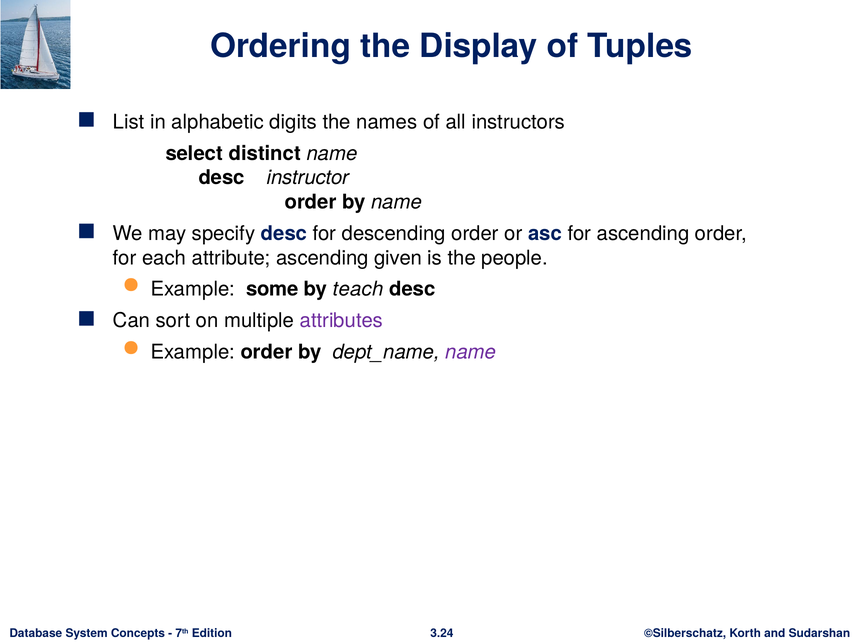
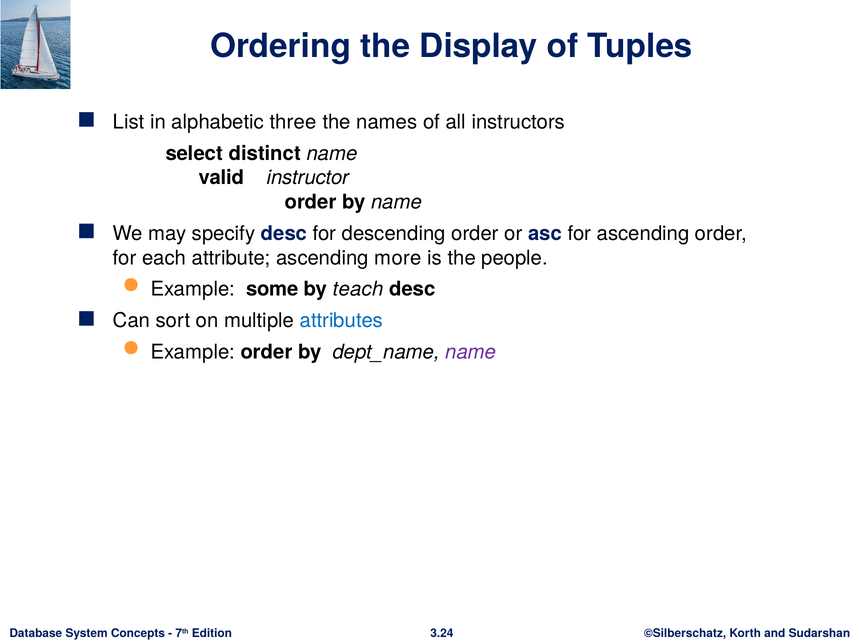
digits: digits -> three
desc at (222, 178): desc -> valid
given: given -> more
attributes colour: purple -> blue
